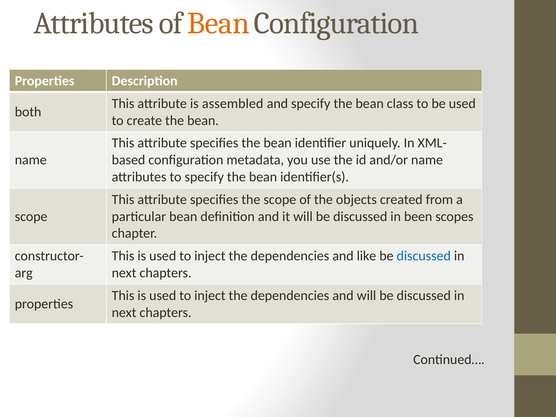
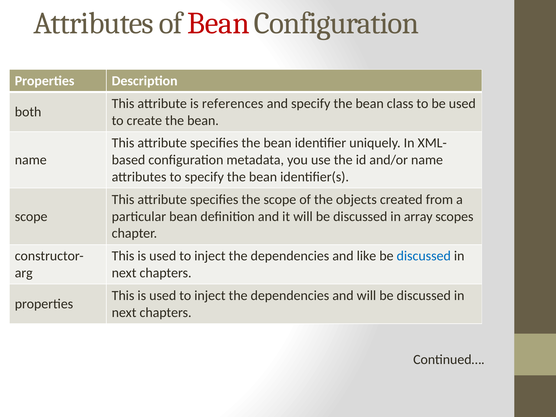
Bean at (218, 23) colour: orange -> red
assembled: assembled -> references
been: been -> array
